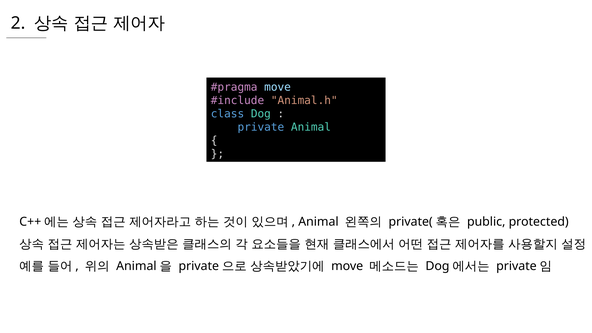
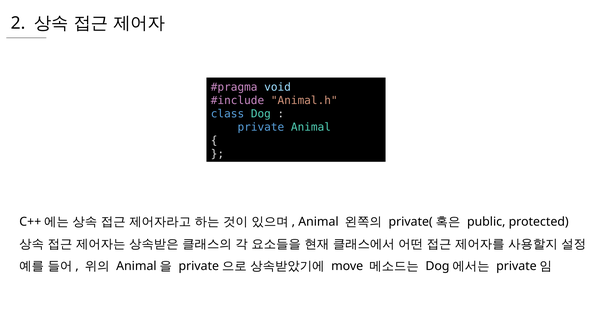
move at (278, 87): move -> void
